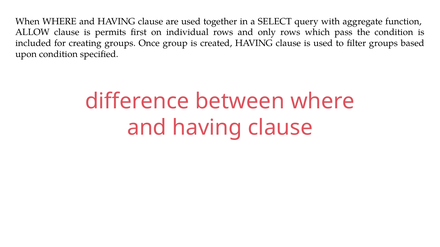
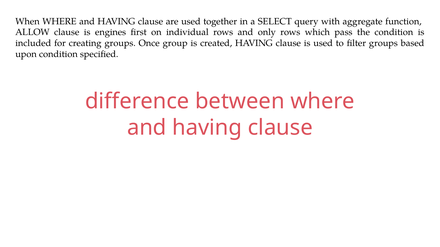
permits: permits -> engines
